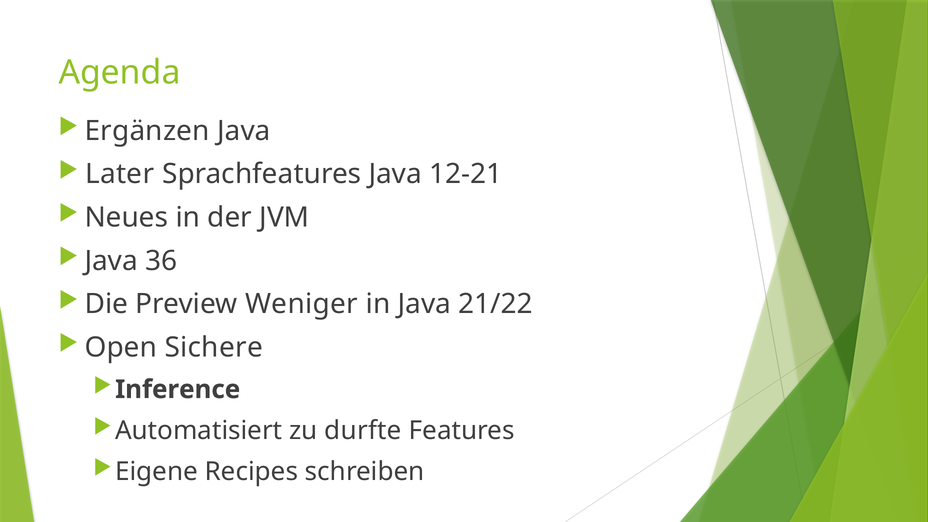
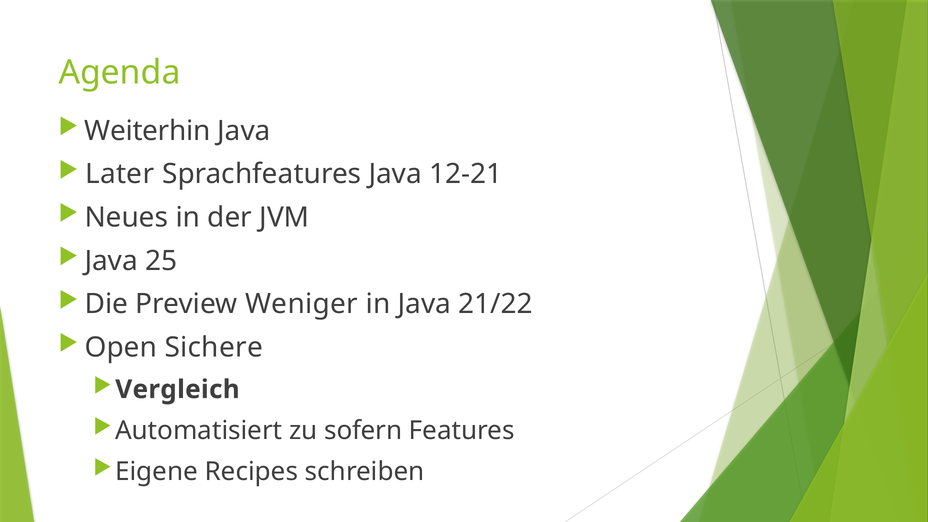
Ergänzen: Ergänzen -> Weiterhin
36: 36 -> 25
Inference: Inference -> Vergleich
durfte: durfte -> sofern
